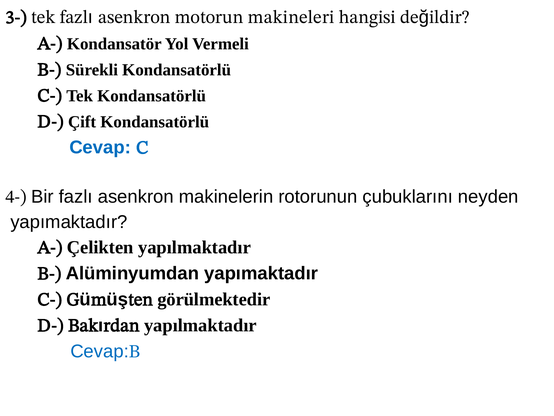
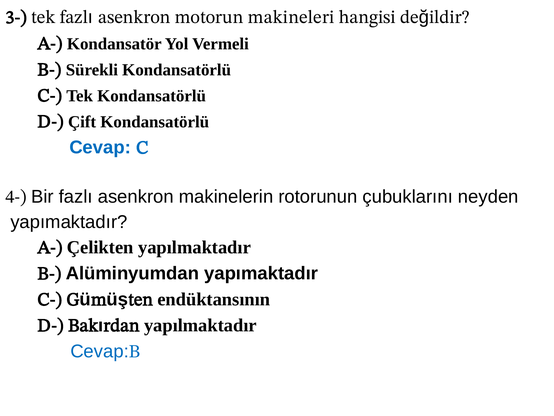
görülmektedir: görülmektedir -> endüktansının
